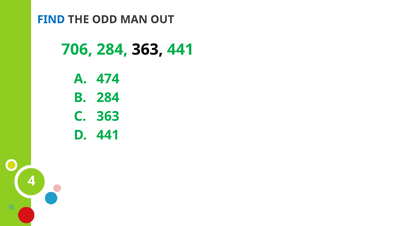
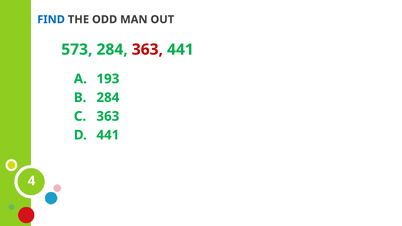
706: 706 -> 573
363 at (147, 50) colour: black -> red
474: 474 -> 193
